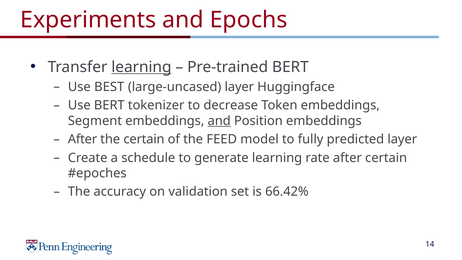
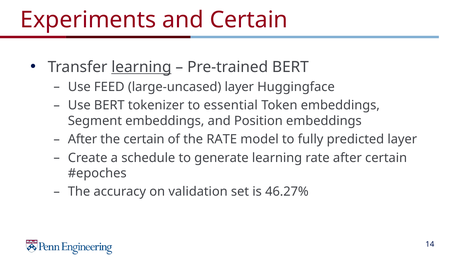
and Epochs: Epochs -> Certain
BEST: BEST -> FEED
decrease: decrease -> essential
and at (219, 121) underline: present -> none
the FEED: FEED -> RATE
66.42%: 66.42% -> 46.27%
